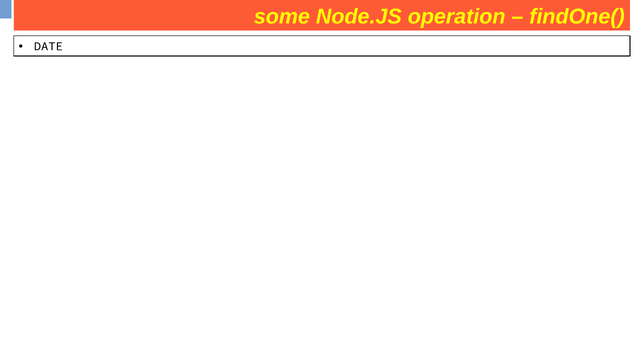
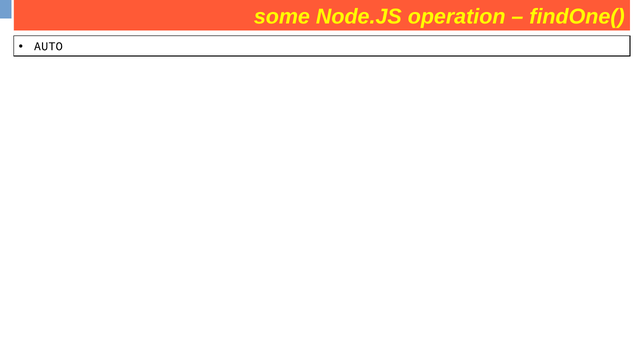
DATE: DATE -> AUTO
